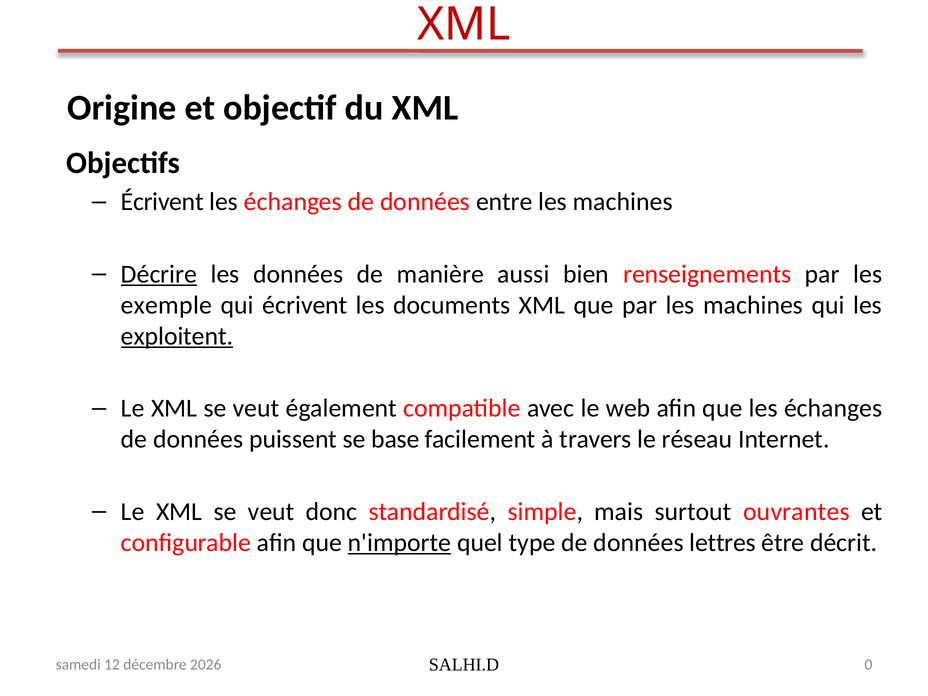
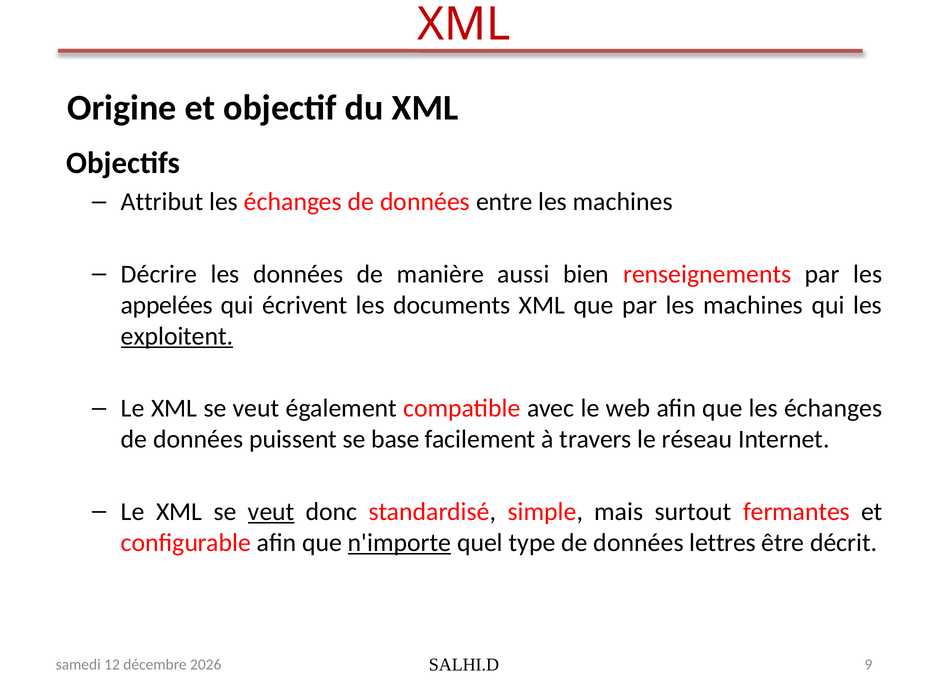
Écrivent at (162, 202): Écrivent -> Attribut
Décrire underline: present -> none
exemple: exemple -> appelées
veut at (271, 512) underline: none -> present
ouvrantes: ouvrantes -> fermantes
0: 0 -> 9
